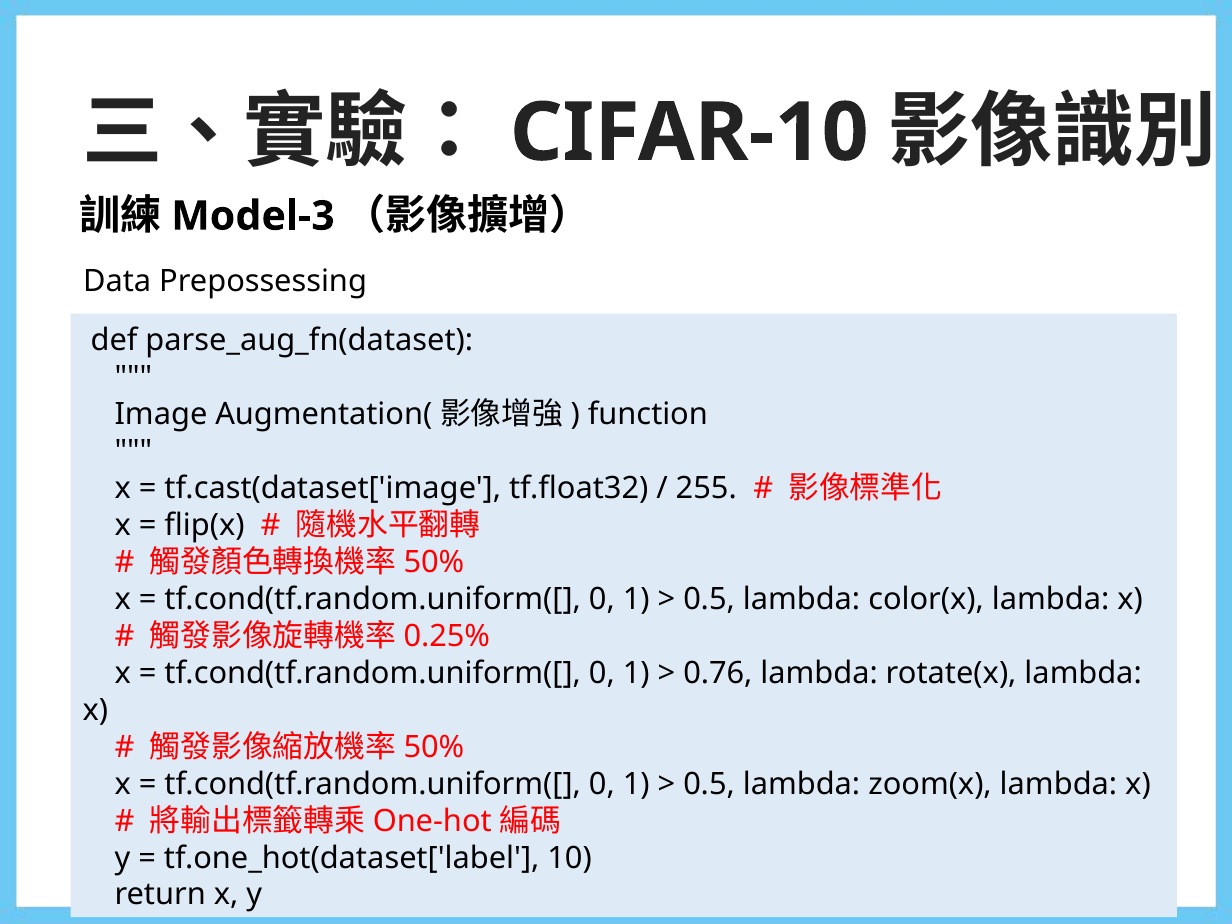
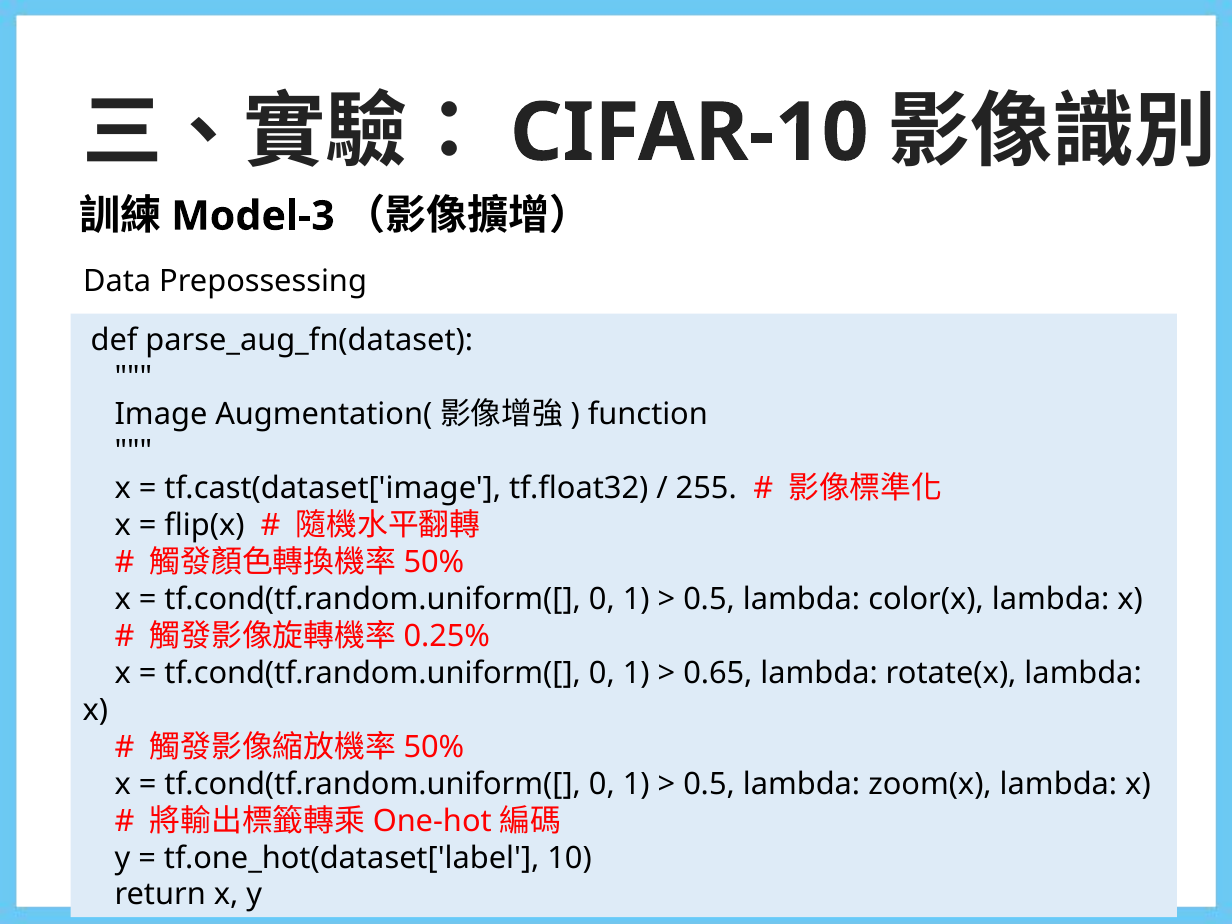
0.76: 0.76 -> 0.65
